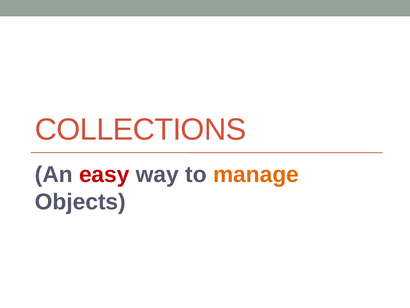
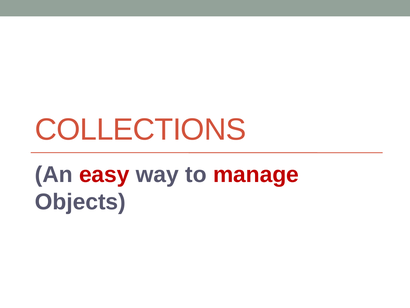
manage colour: orange -> red
